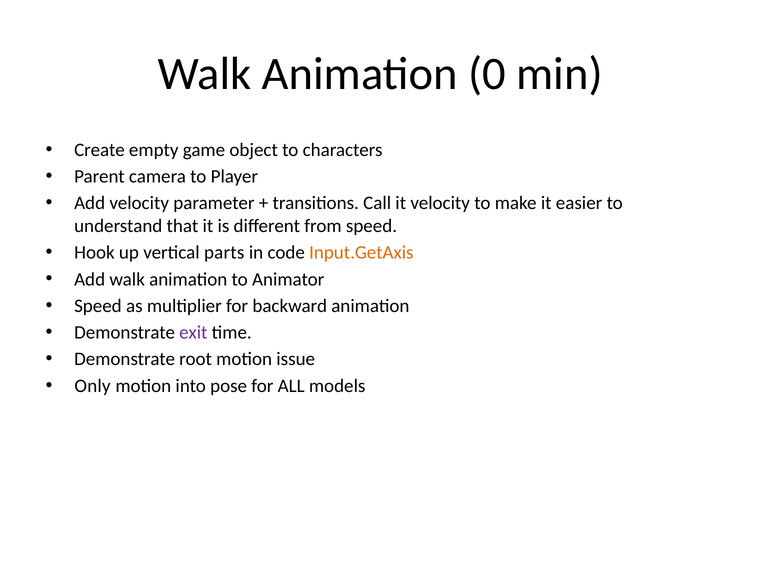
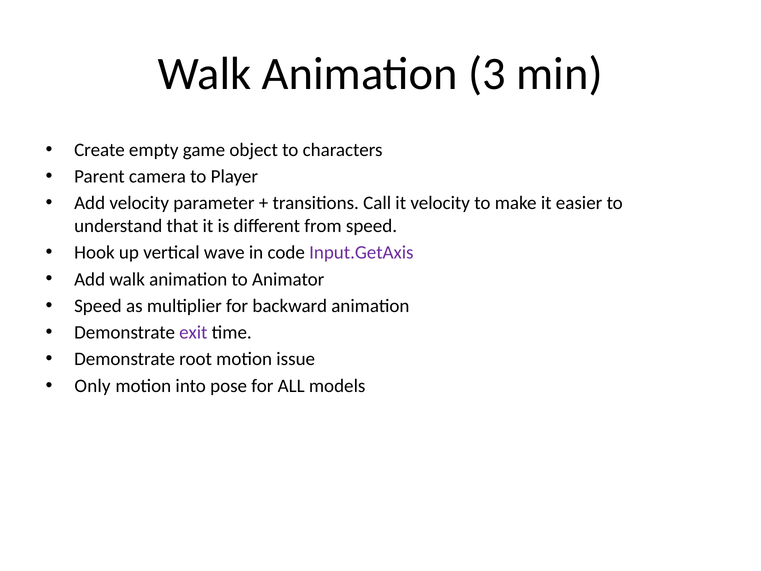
0: 0 -> 3
parts: parts -> wave
Input.GetAxis colour: orange -> purple
